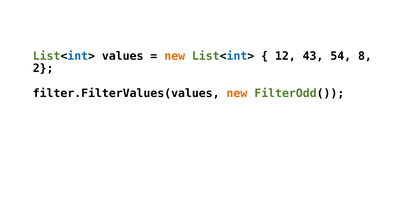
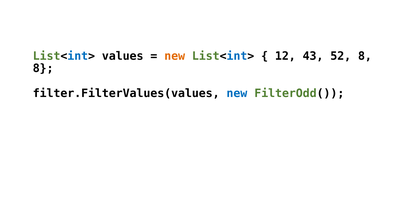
54: 54 -> 52
2 at (43, 68): 2 -> 8
new at (237, 93) colour: orange -> blue
